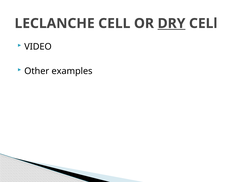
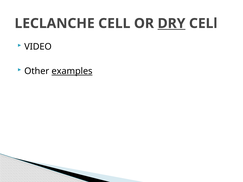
examples underline: none -> present
